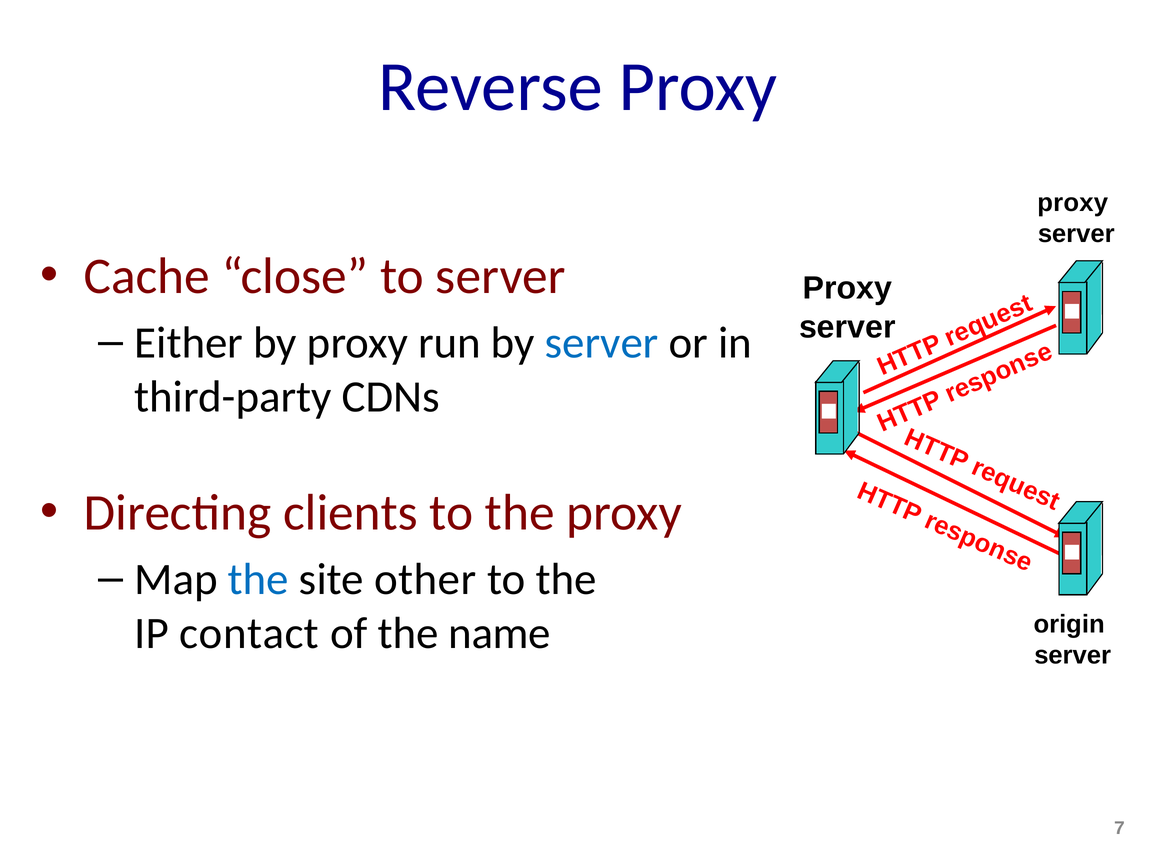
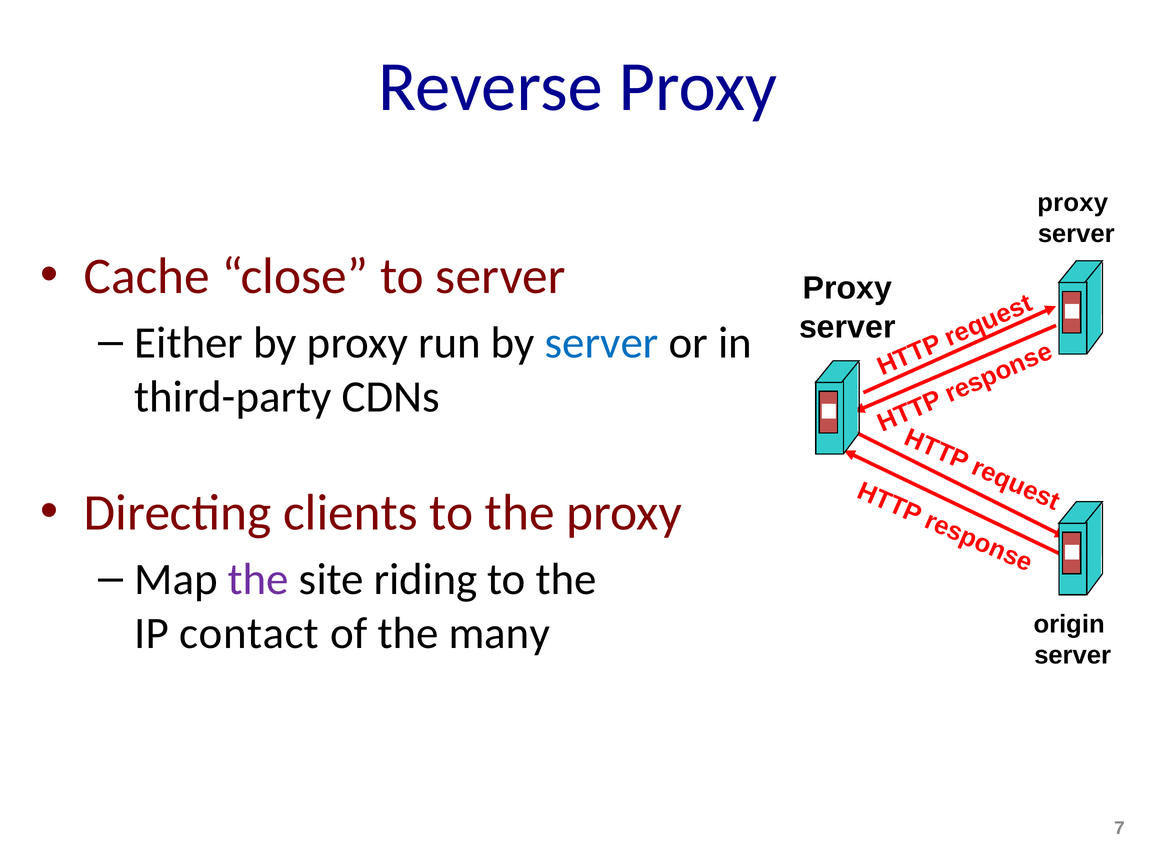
the at (258, 579) colour: blue -> purple
other: other -> riding
name: name -> many
